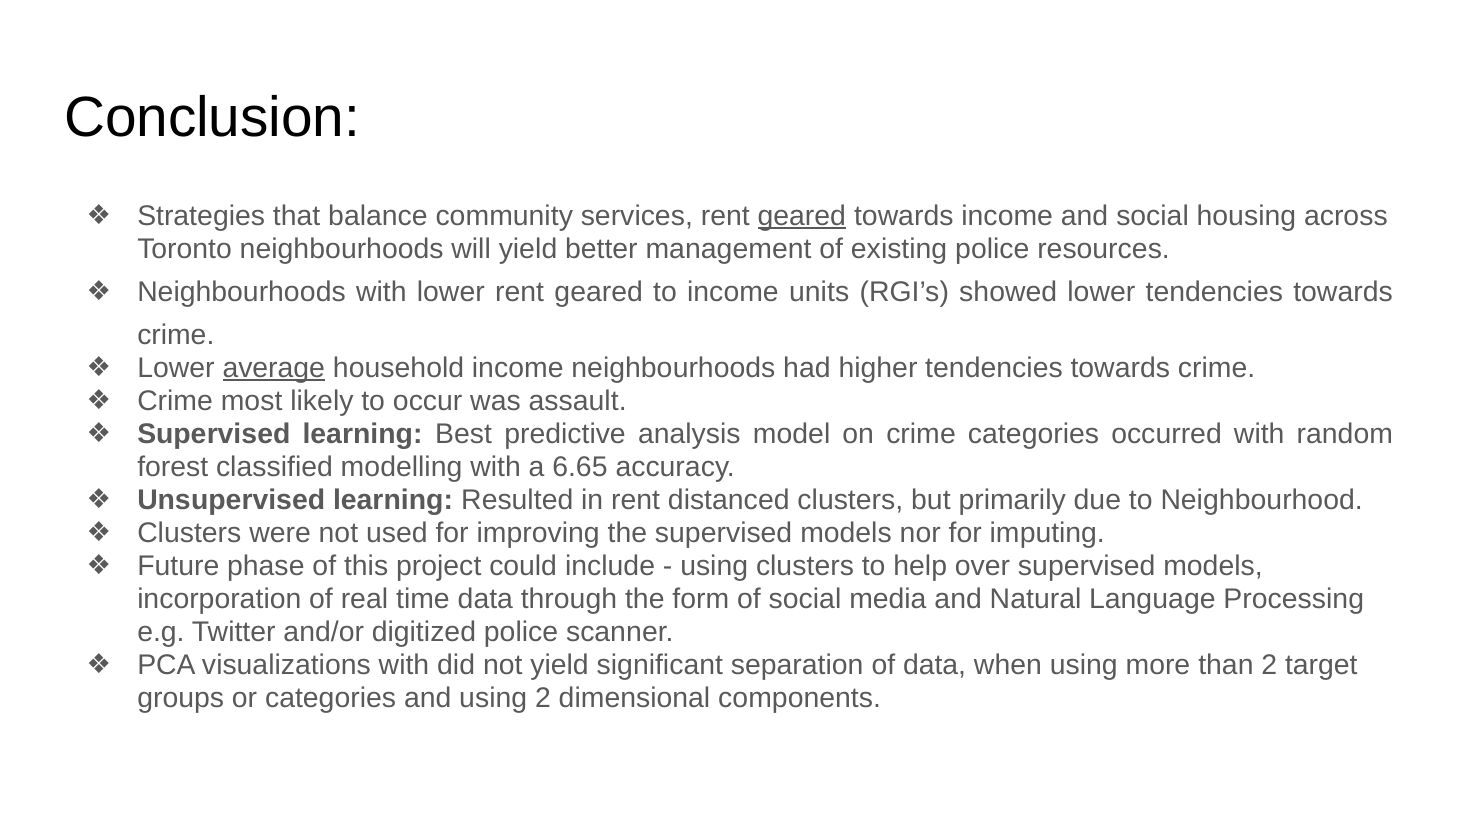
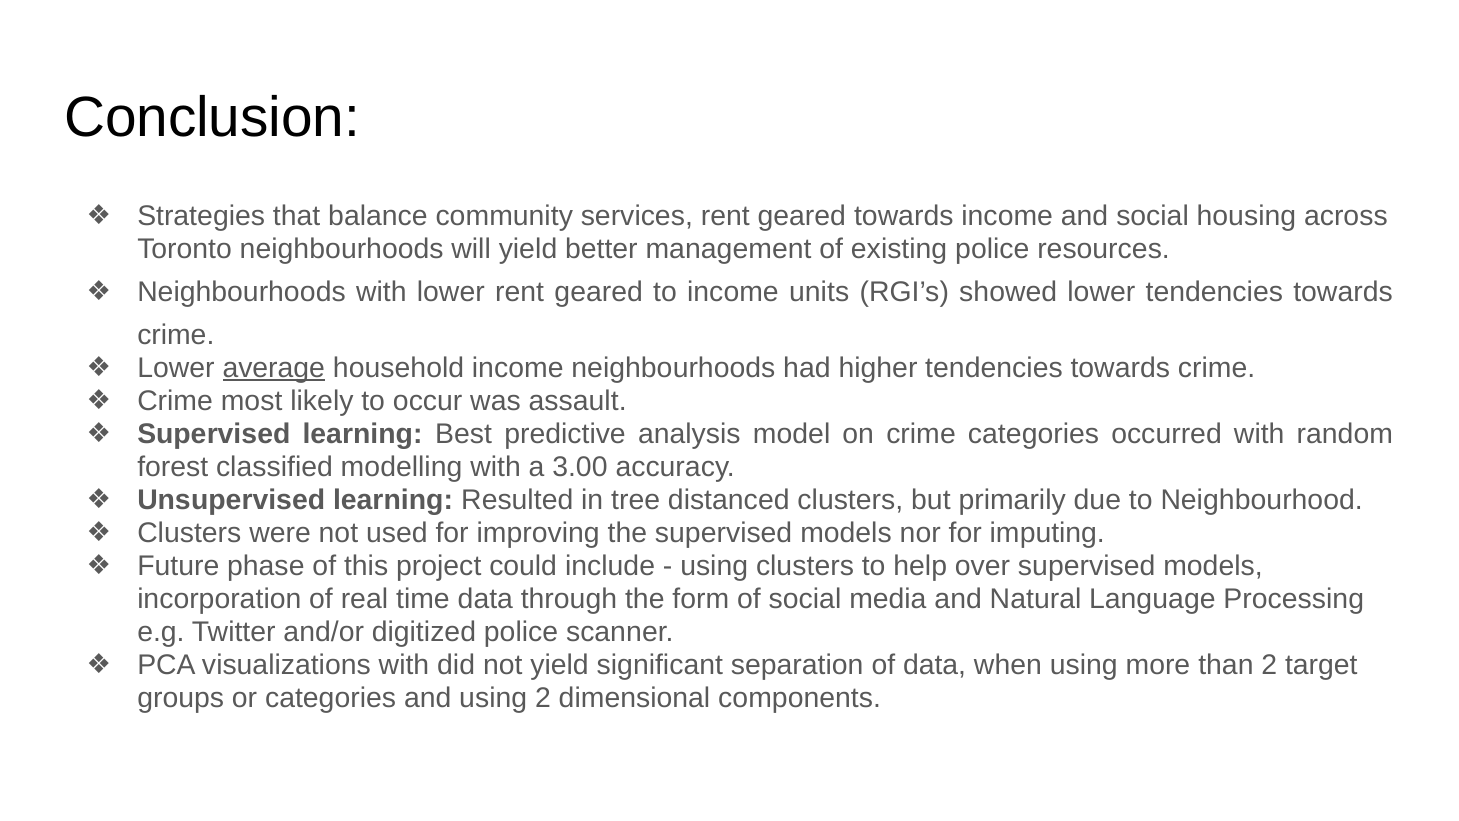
geared at (802, 216) underline: present -> none
6.65: 6.65 -> 3.00
in rent: rent -> tree
